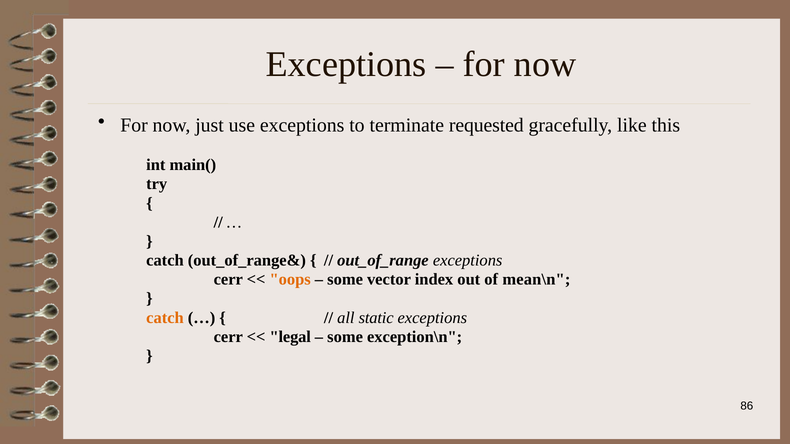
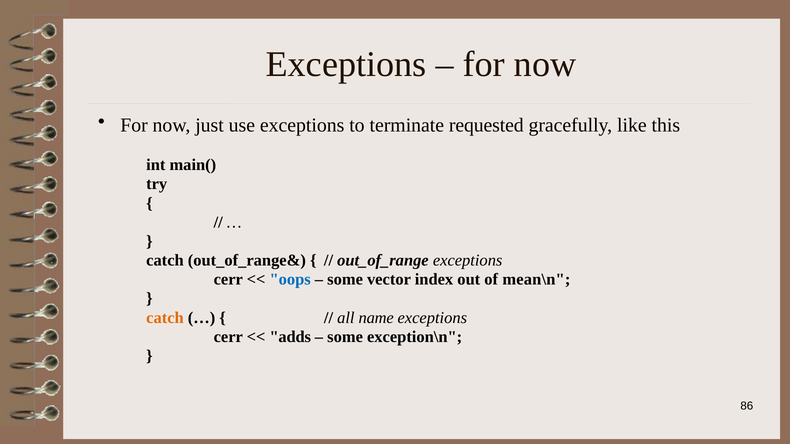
oops colour: orange -> blue
static: static -> name
legal: legal -> adds
